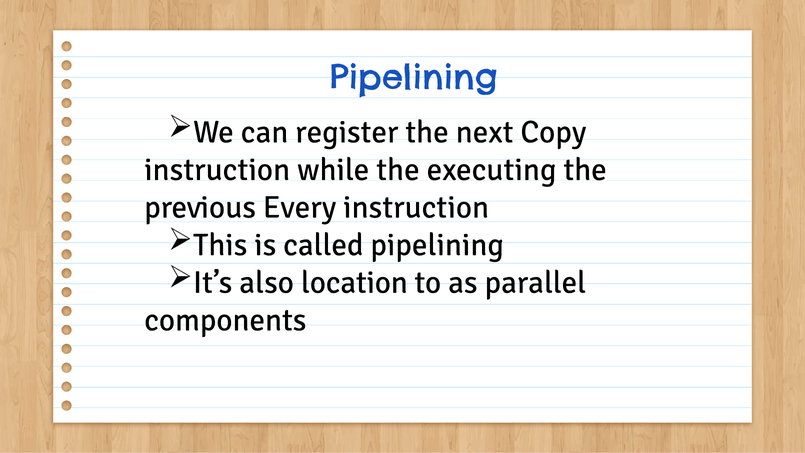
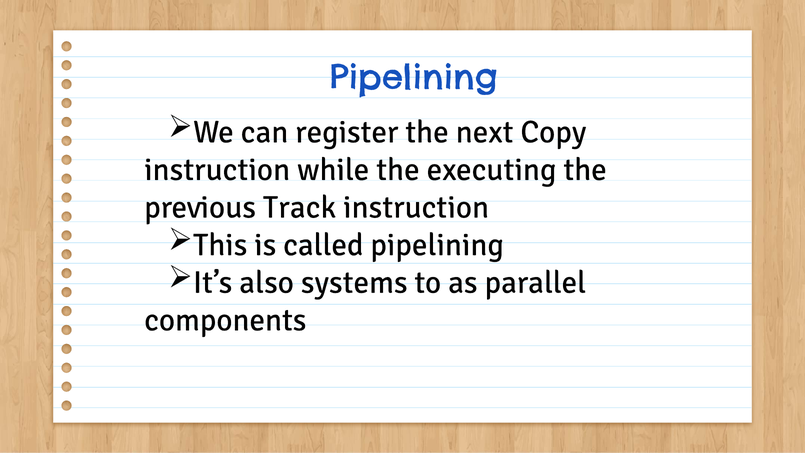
Every: Every -> Track
location: location -> systems
